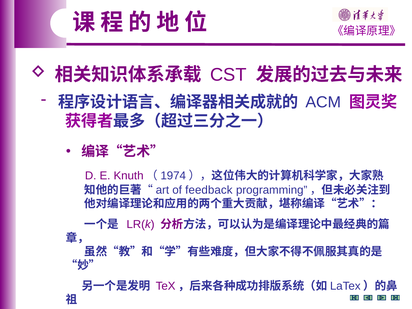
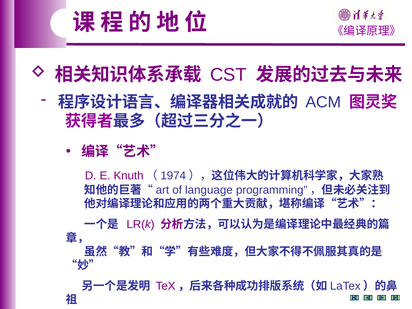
feedback: feedback -> language
